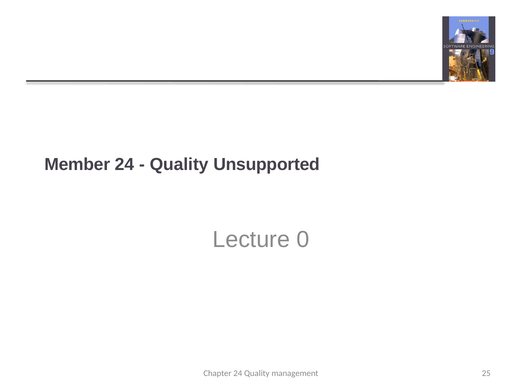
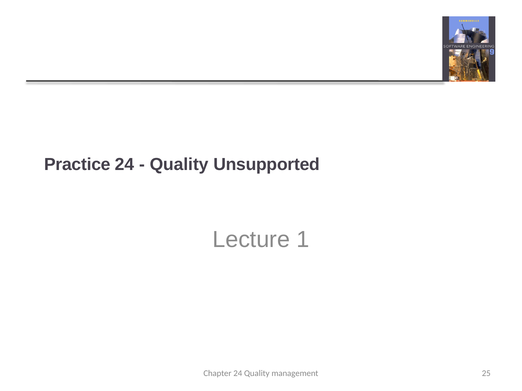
Member: Member -> Practice
0: 0 -> 1
